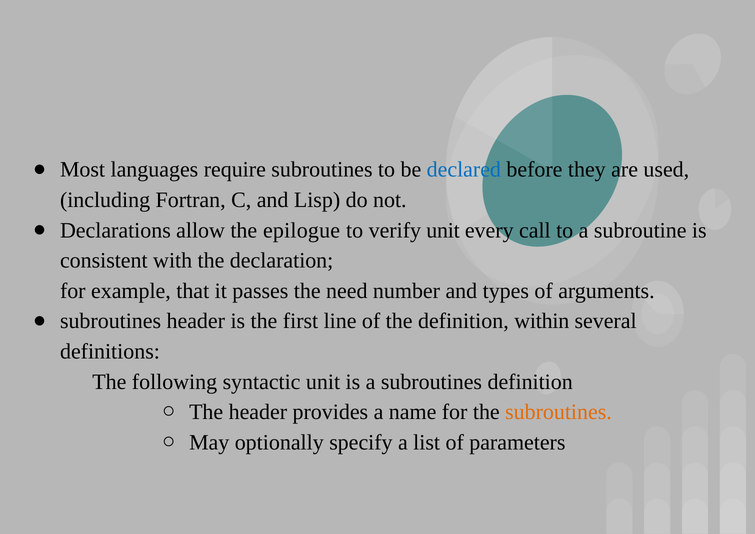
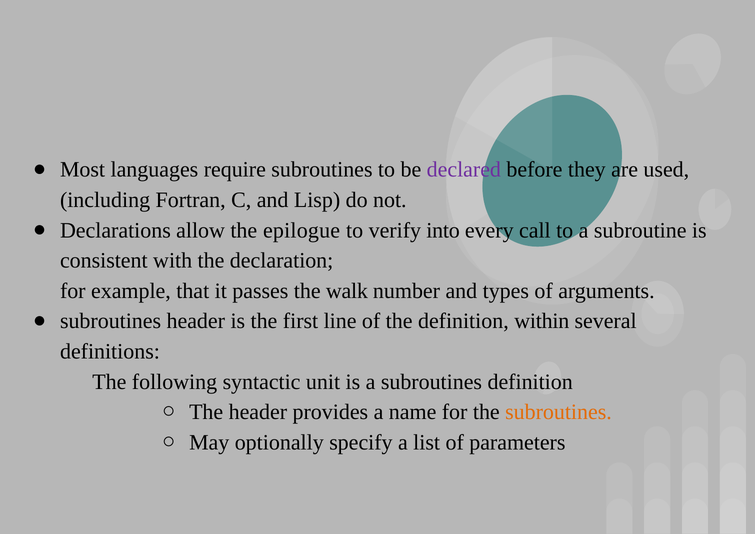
declared colour: blue -> purple
verify unit: unit -> into
need: need -> walk
